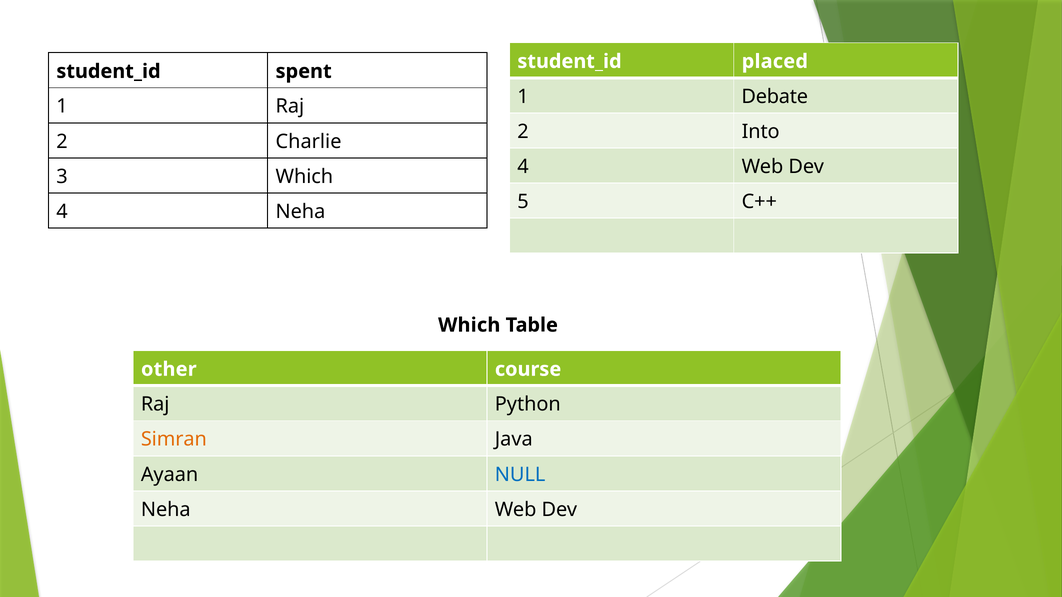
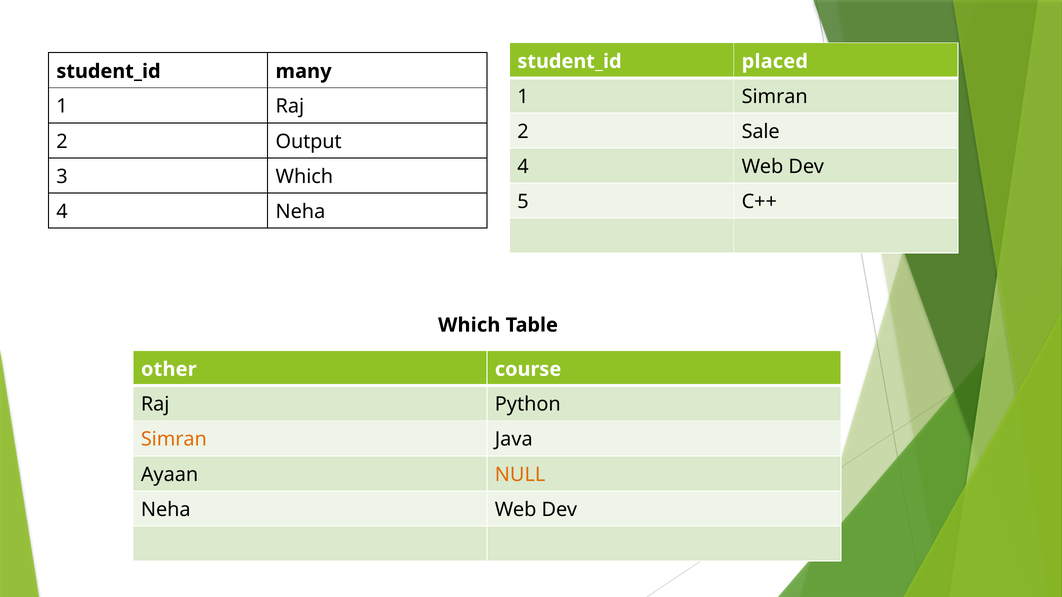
spent: spent -> many
1 Debate: Debate -> Simran
Into: Into -> Sale
Charlie: Charlie -> Output
NULL colour: blue -> orange
